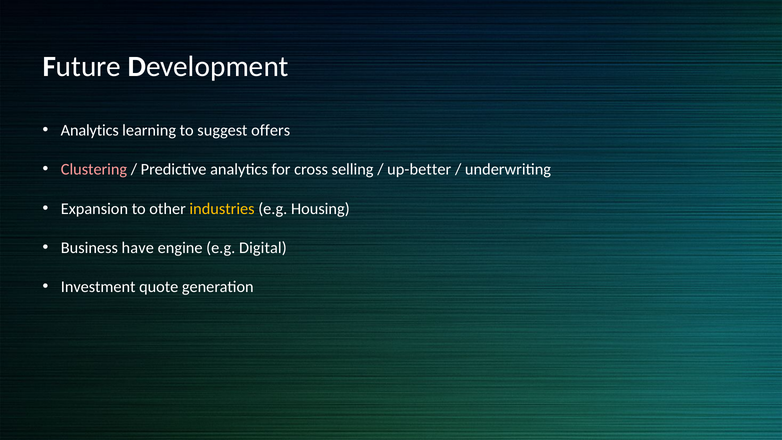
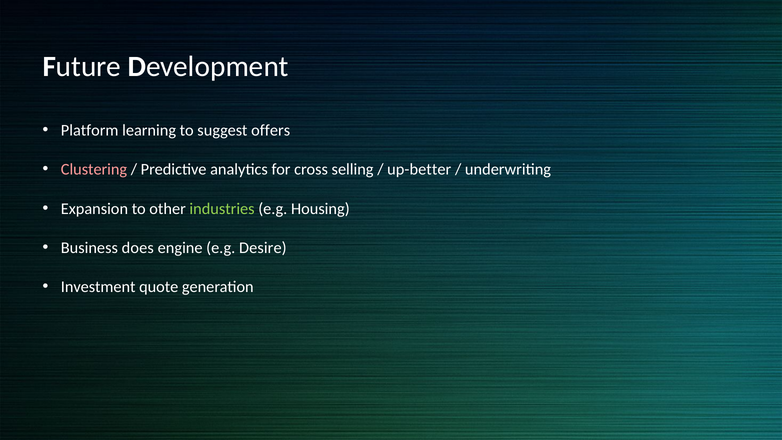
Analytics at (90, 130): Analytics -> Platform
industries colour: yellow -> light green
have: have -> does
Digital: Digital -> Desire
